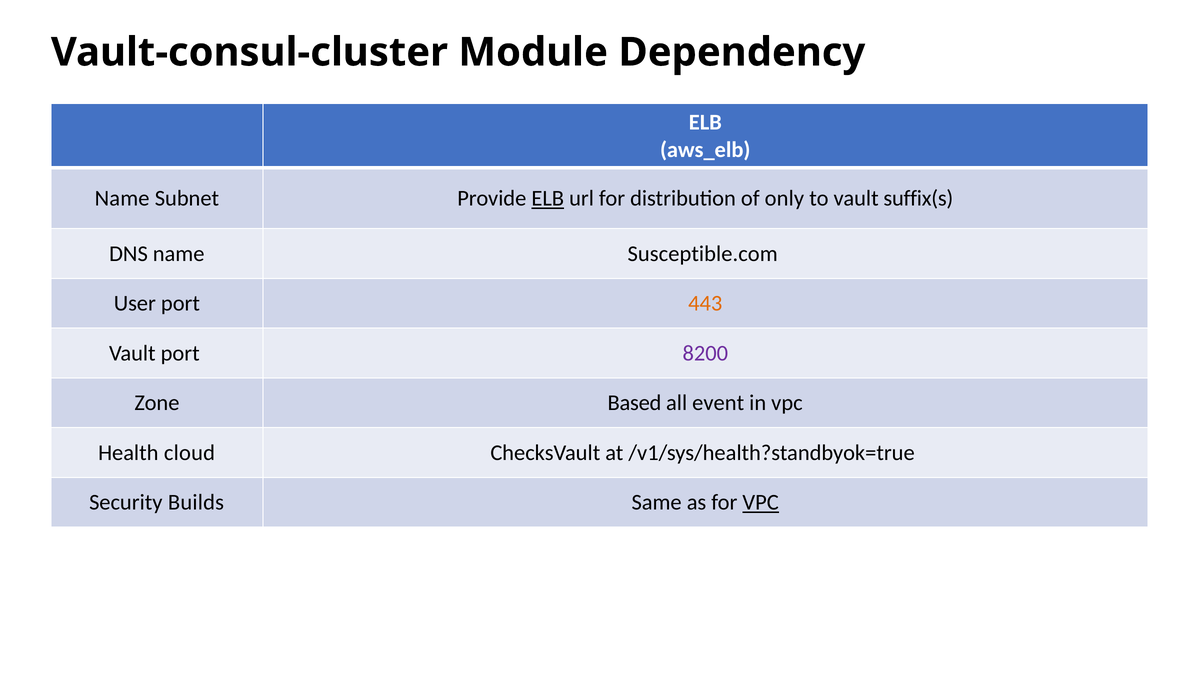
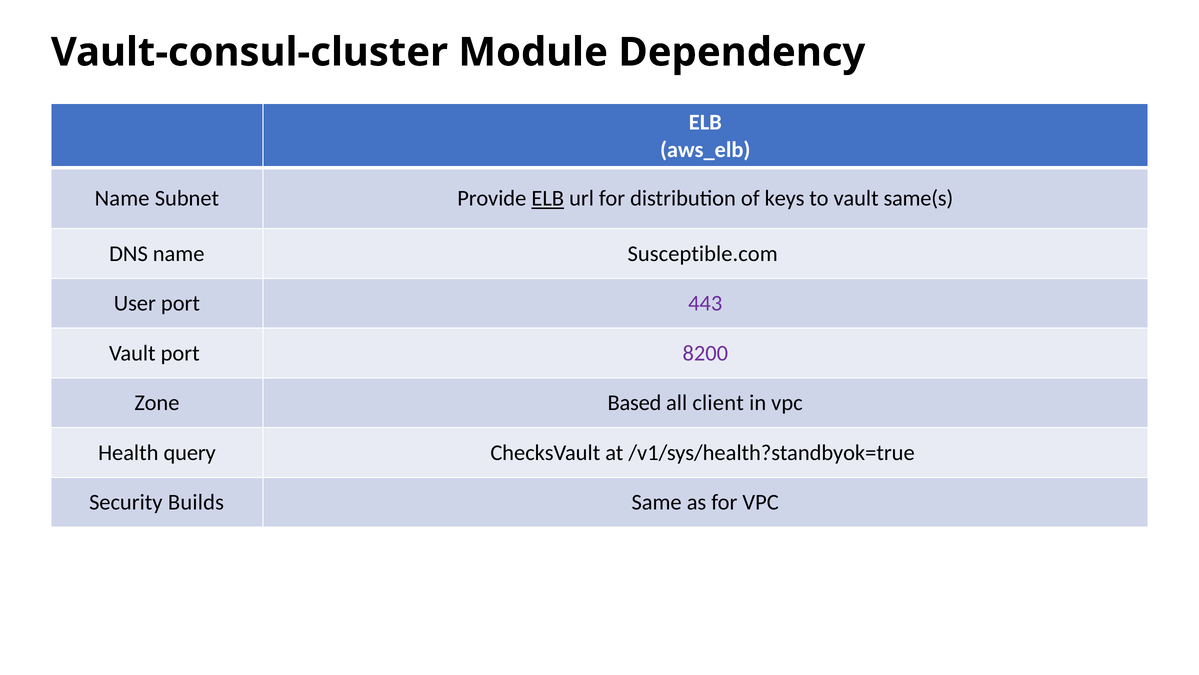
only: only -> keys
suffix(s: suffix(s -> same(s
443 colour: orange -> purple
event: event -> client
cloud: cloud -> query
VPC at (761, 502) underline: present -> none
